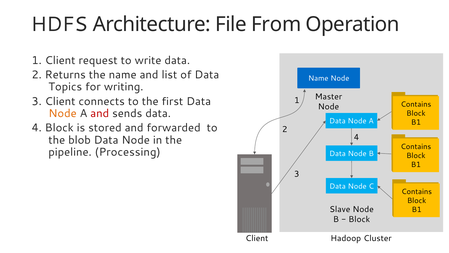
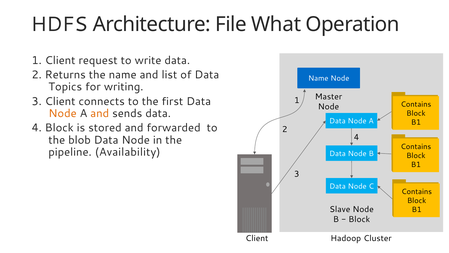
From: From -> What
and at (100, 113) colour: red -> orange
Processing: Processing -> Availability
